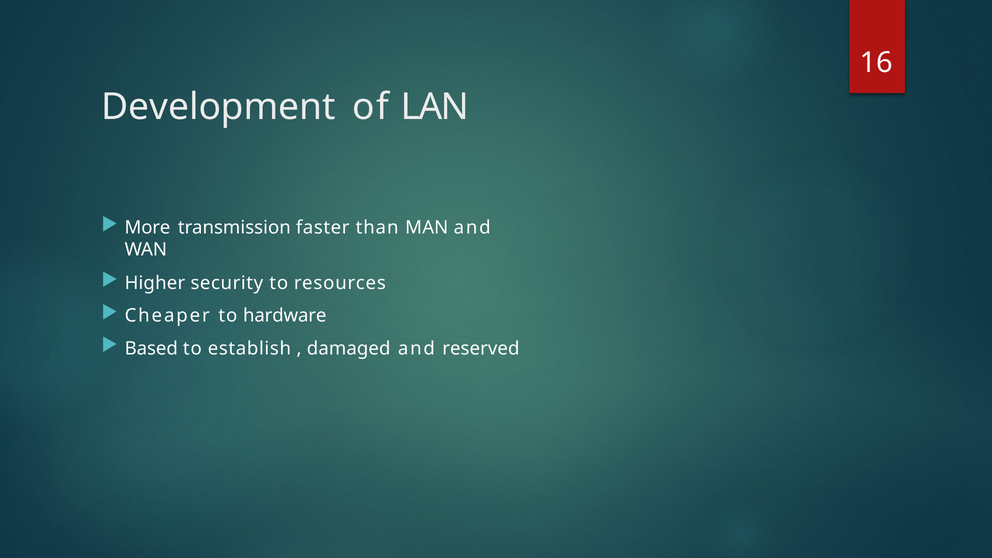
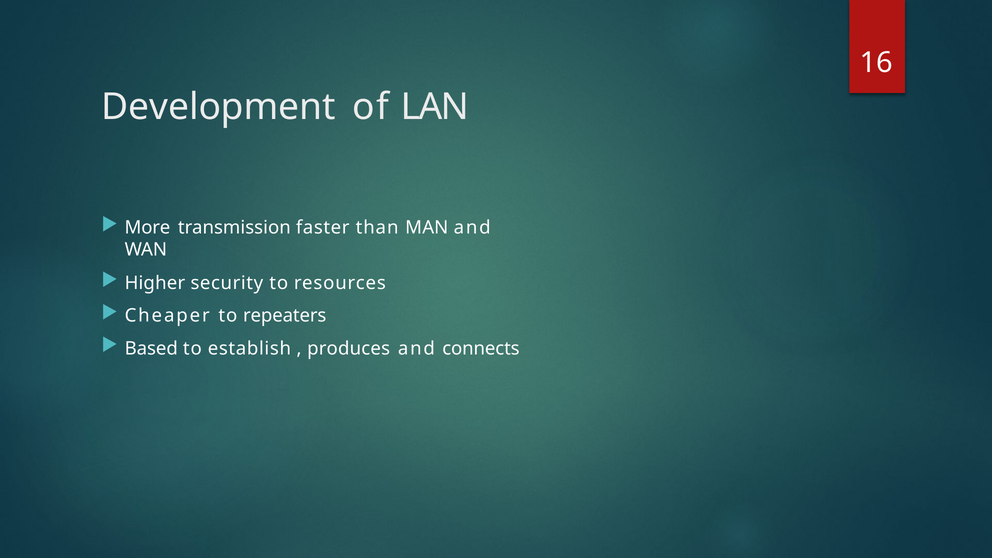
hardware: hardware -> repeaters
damaged: damaged -> produces
reserved: reserved -> connects
